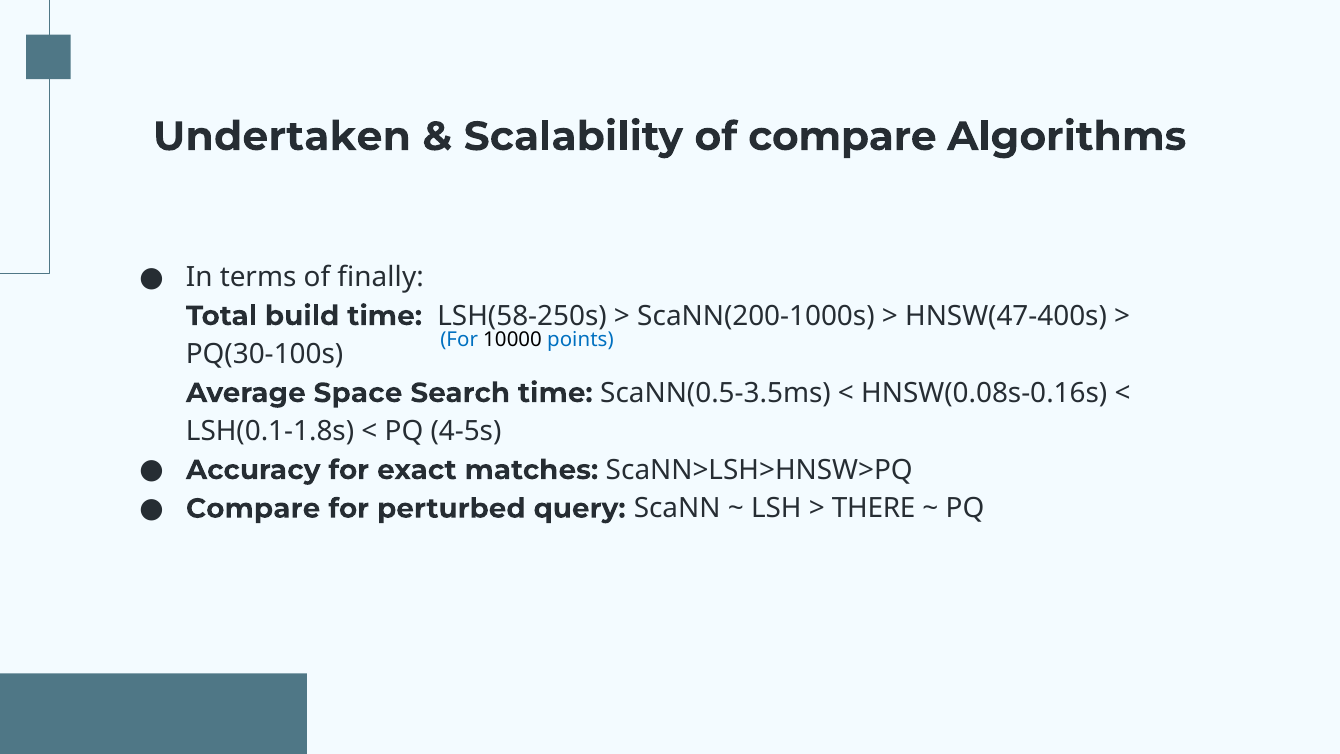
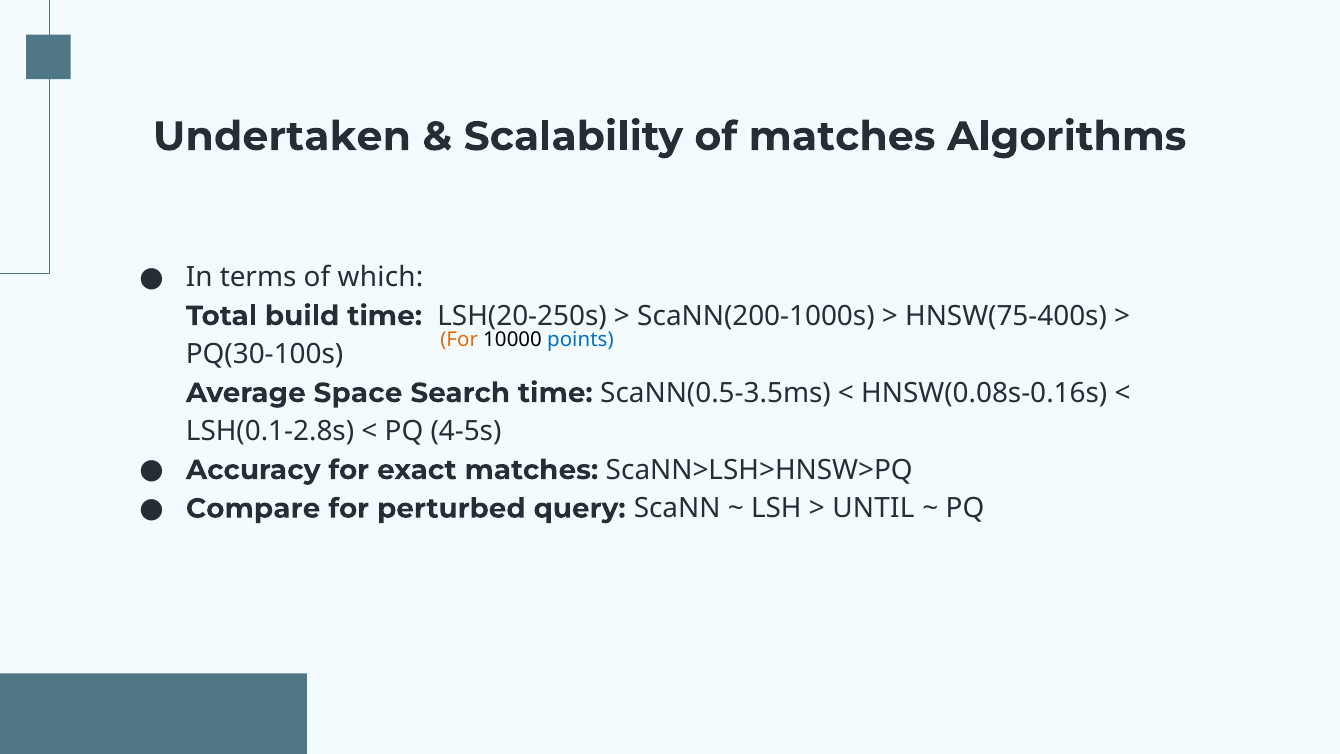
of compare: compare -> matches
finally: finally -> which
LSH(58-250s: LSH(58-250s -> LSH(20-250s
HNSW(47-400s: HNSW(47-400s -> HNSW(75-400s
For at (459, 339) colour: blue -> orange
LSH(0.1-1.8s: LSH(0.1-1.8s -> LSH(0.1-2.8s
THERE: THERE -> UNTIL
